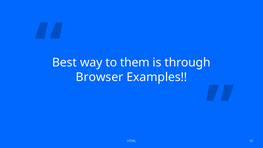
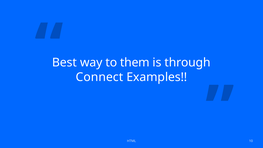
Browser: Browser -> Connect
